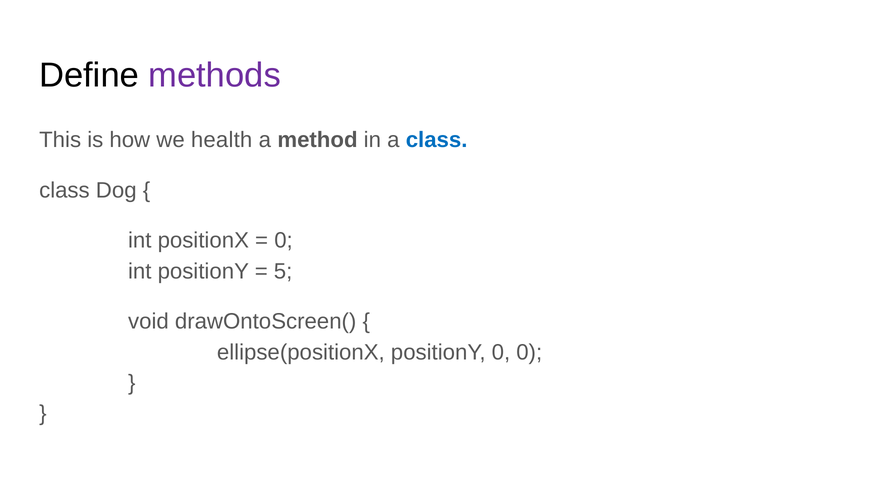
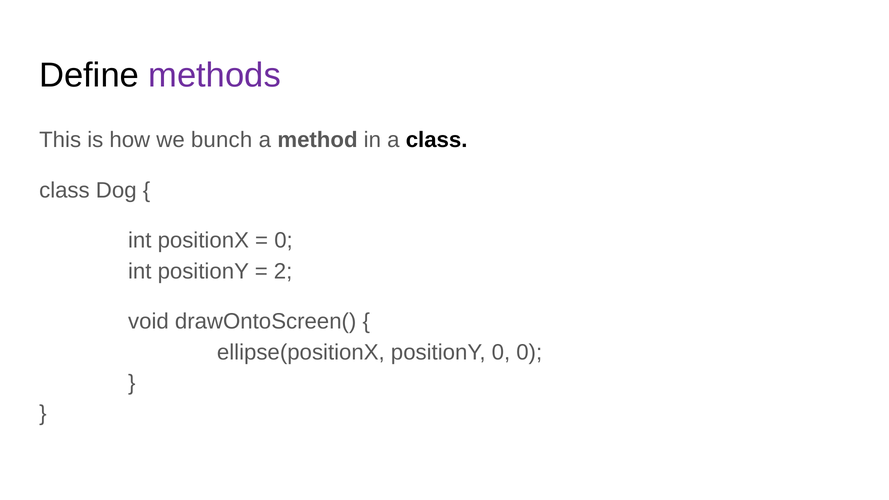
health: health -> bunch
class at (437, 140) colour: blue -> black
5: 5 -> 2
